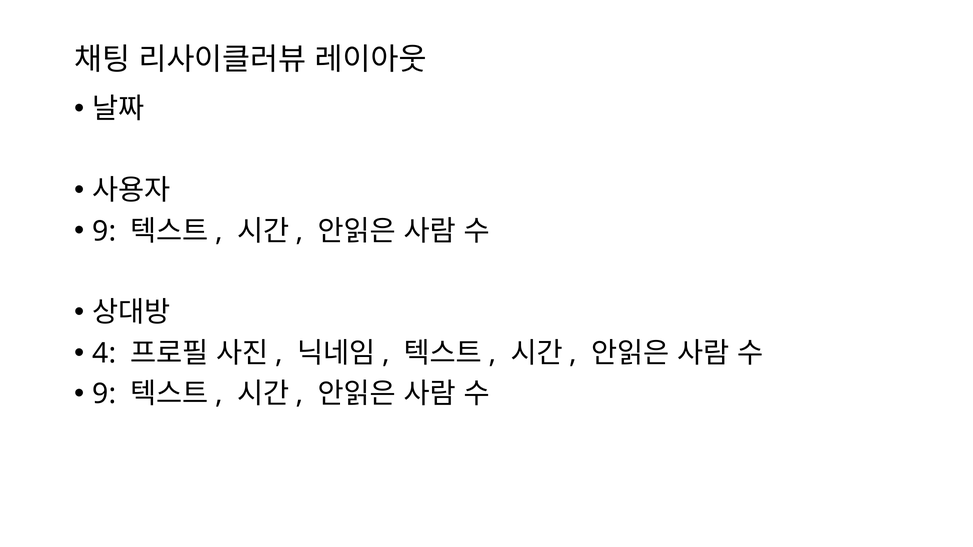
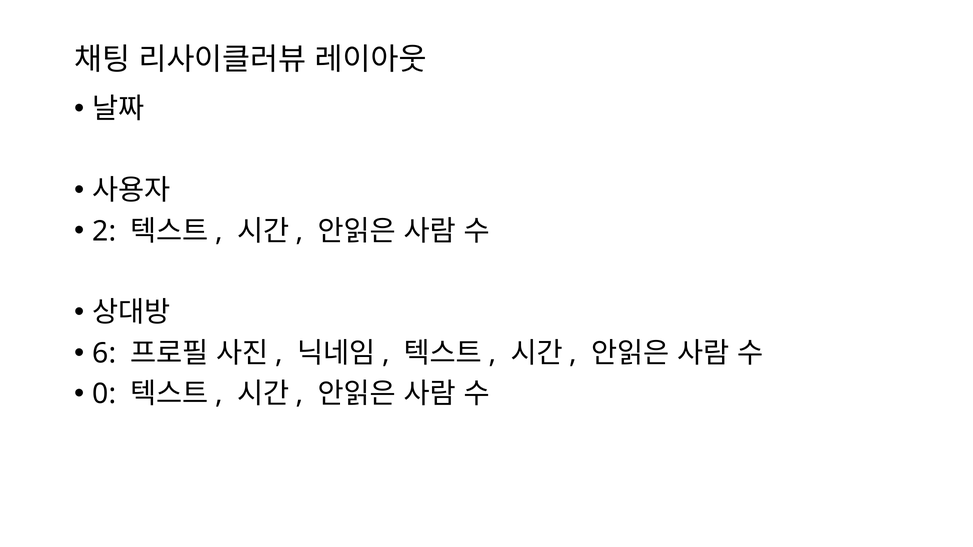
9 at (104, 231): 9 -> 2
4: 4 -> 6
9 at (104, 394): 9 -> 0
